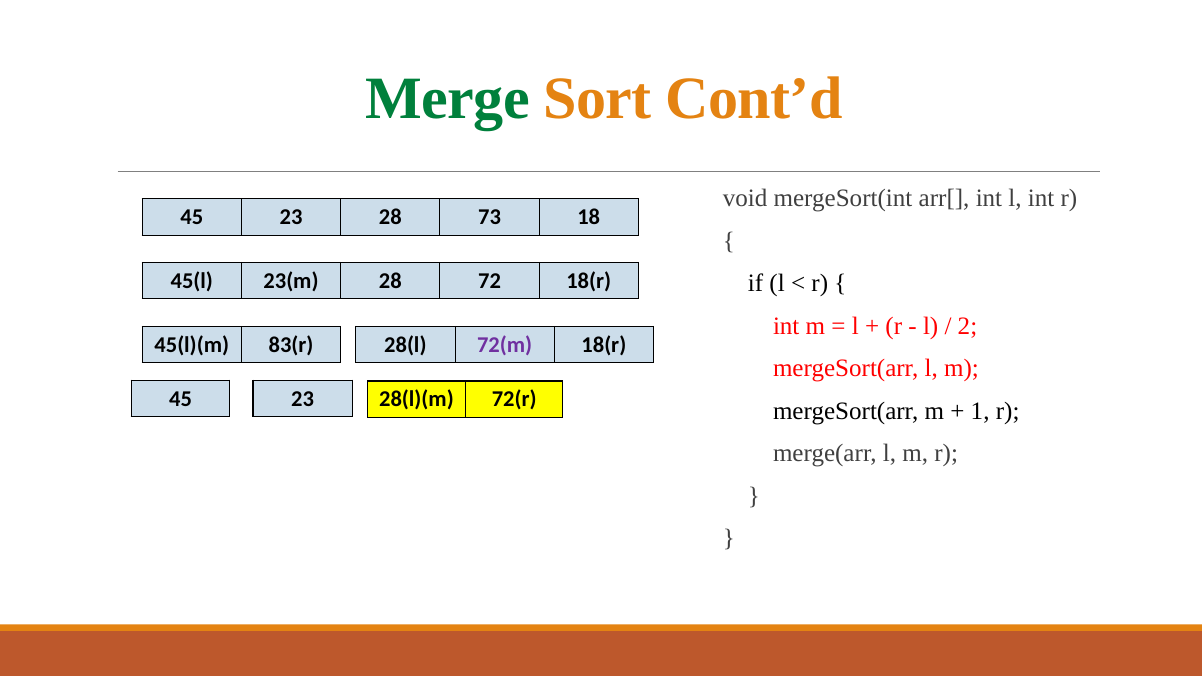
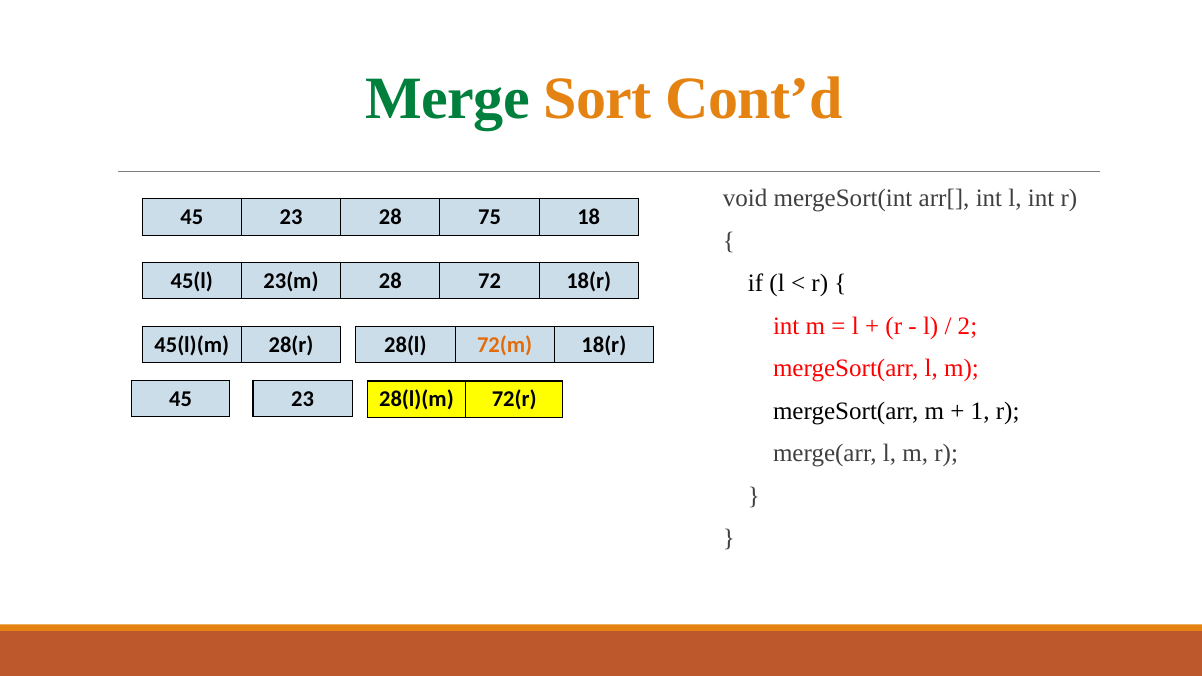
73: 73 -> 75
83(r: 83(r -> 28(r
72(m colour: purple -> orange
